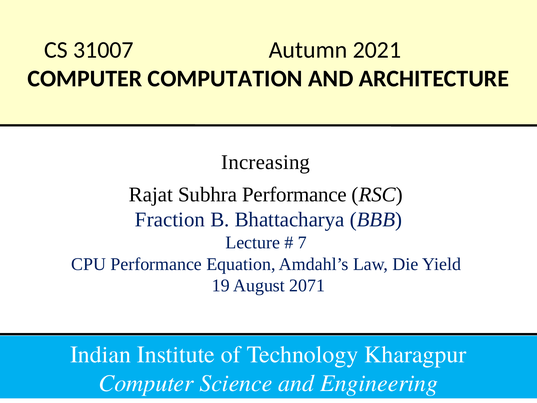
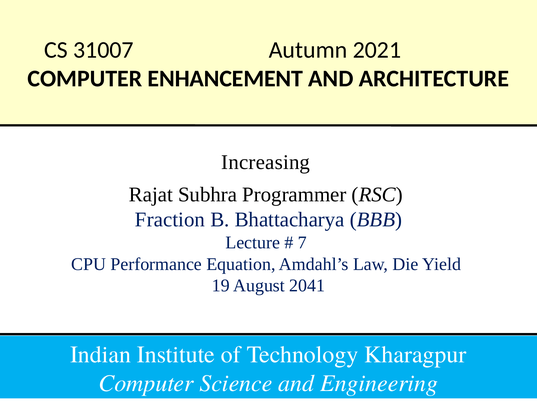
COMPUTATION: COMPUTATION -> ENHANCEMENT
Subhra Performance: Performance -> Programmer
2071: 2071 -> 2041
